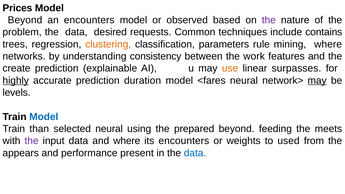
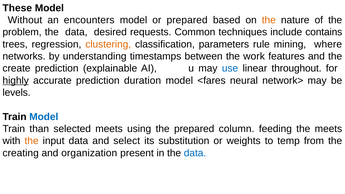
Prices: Prices -> These
Beyond at (25, 20): Beyond -> Without
or observed: observed -> prepared
the at (269, 20) colour: purple -> orange
consistency: consistency -> timestamps
use colour: orange -> blue
surpasses: surpasses -> throughout
may at (317, 80) underline: present -> none
selected neural: neural -> meets
prepared beyond: beyond -> column
the at (32, 141) colour: purple -> orange
and where: where -> select
its encounters: encounters -> substitution
used: used -> temp
appears: appears -> creating
performance: performance -> organization
